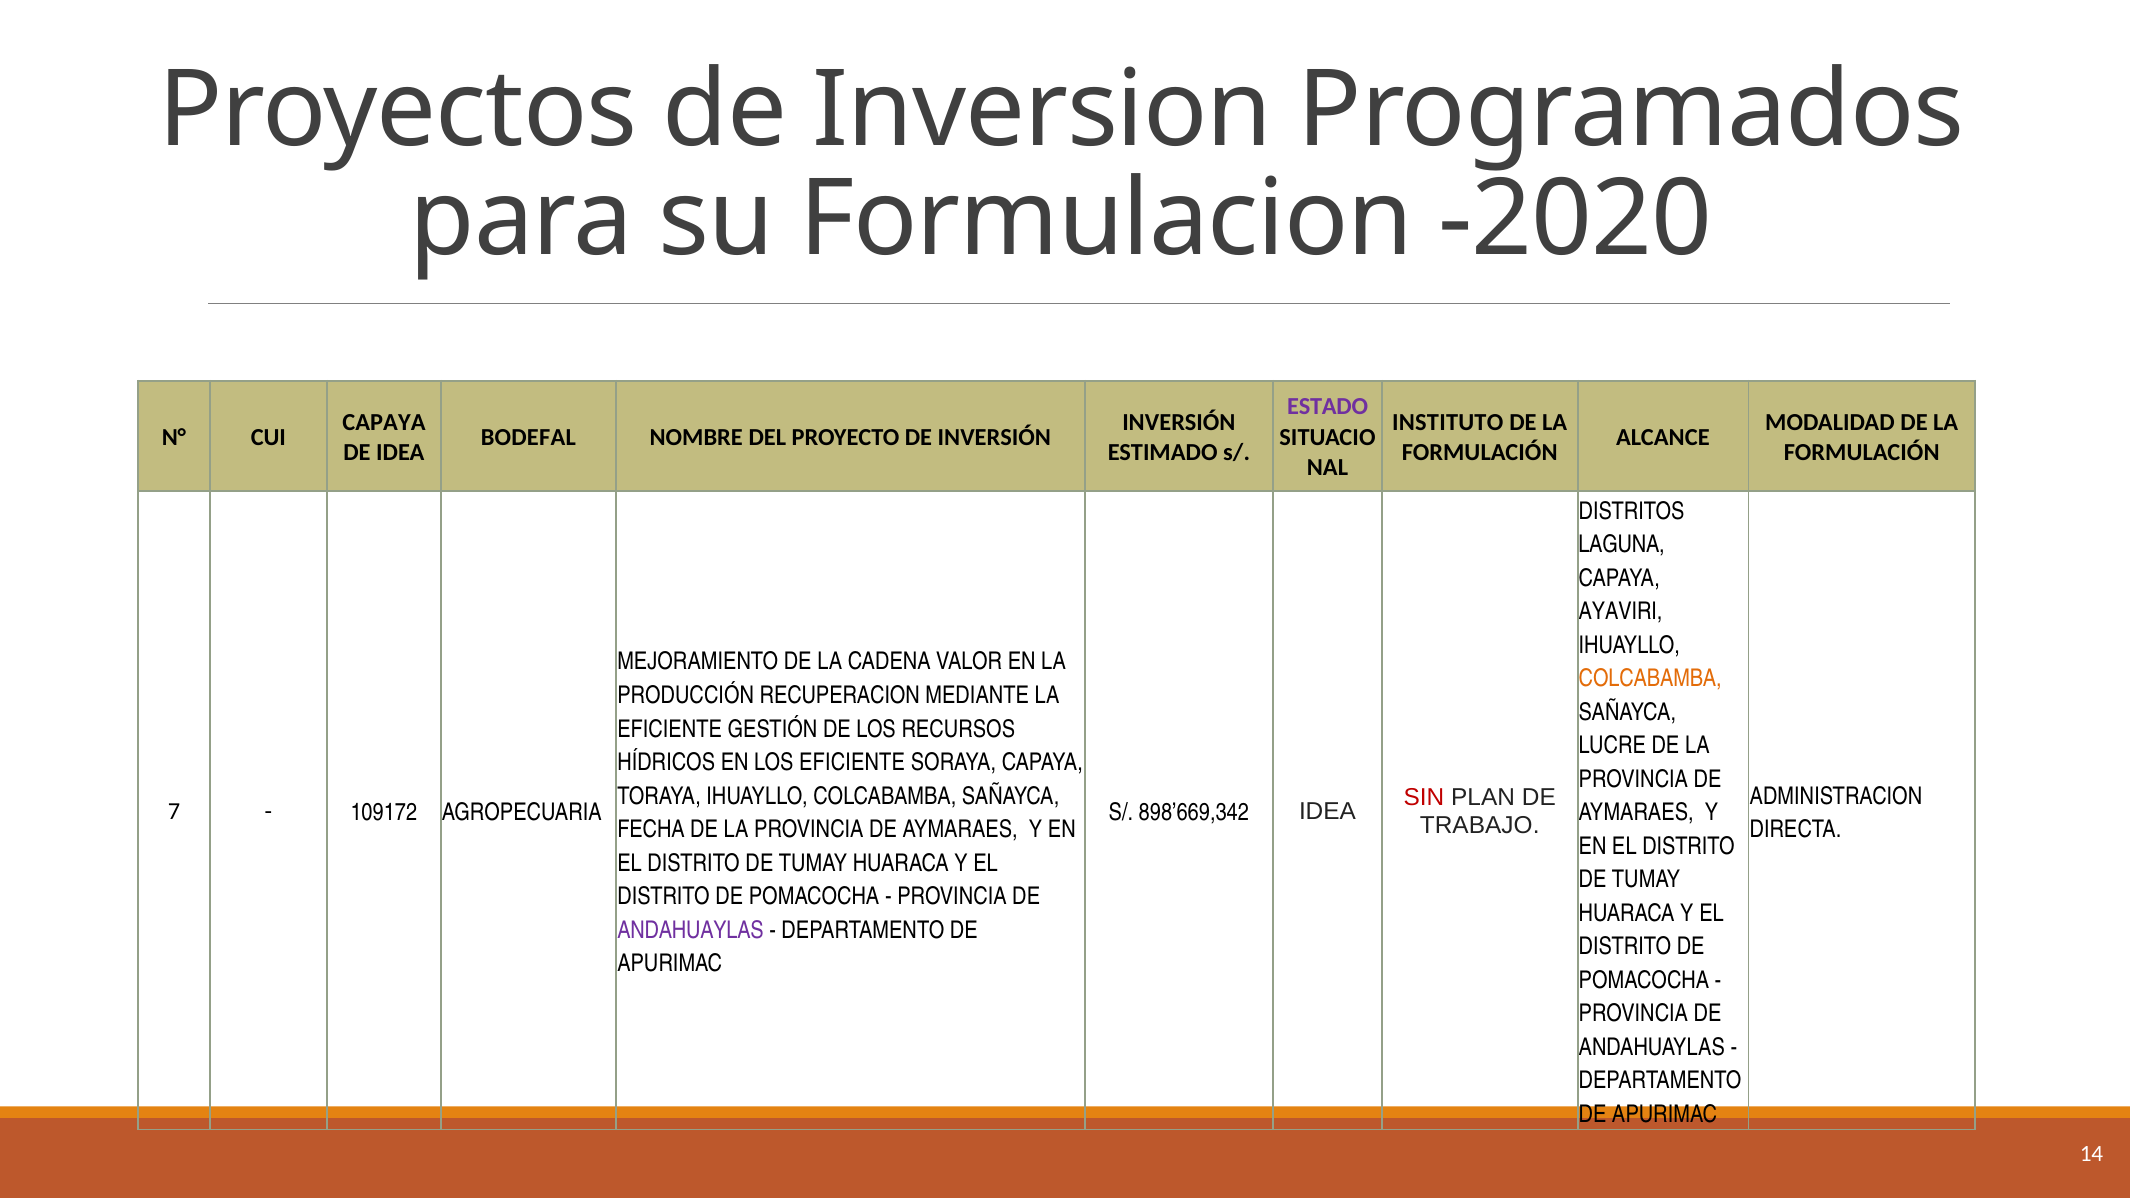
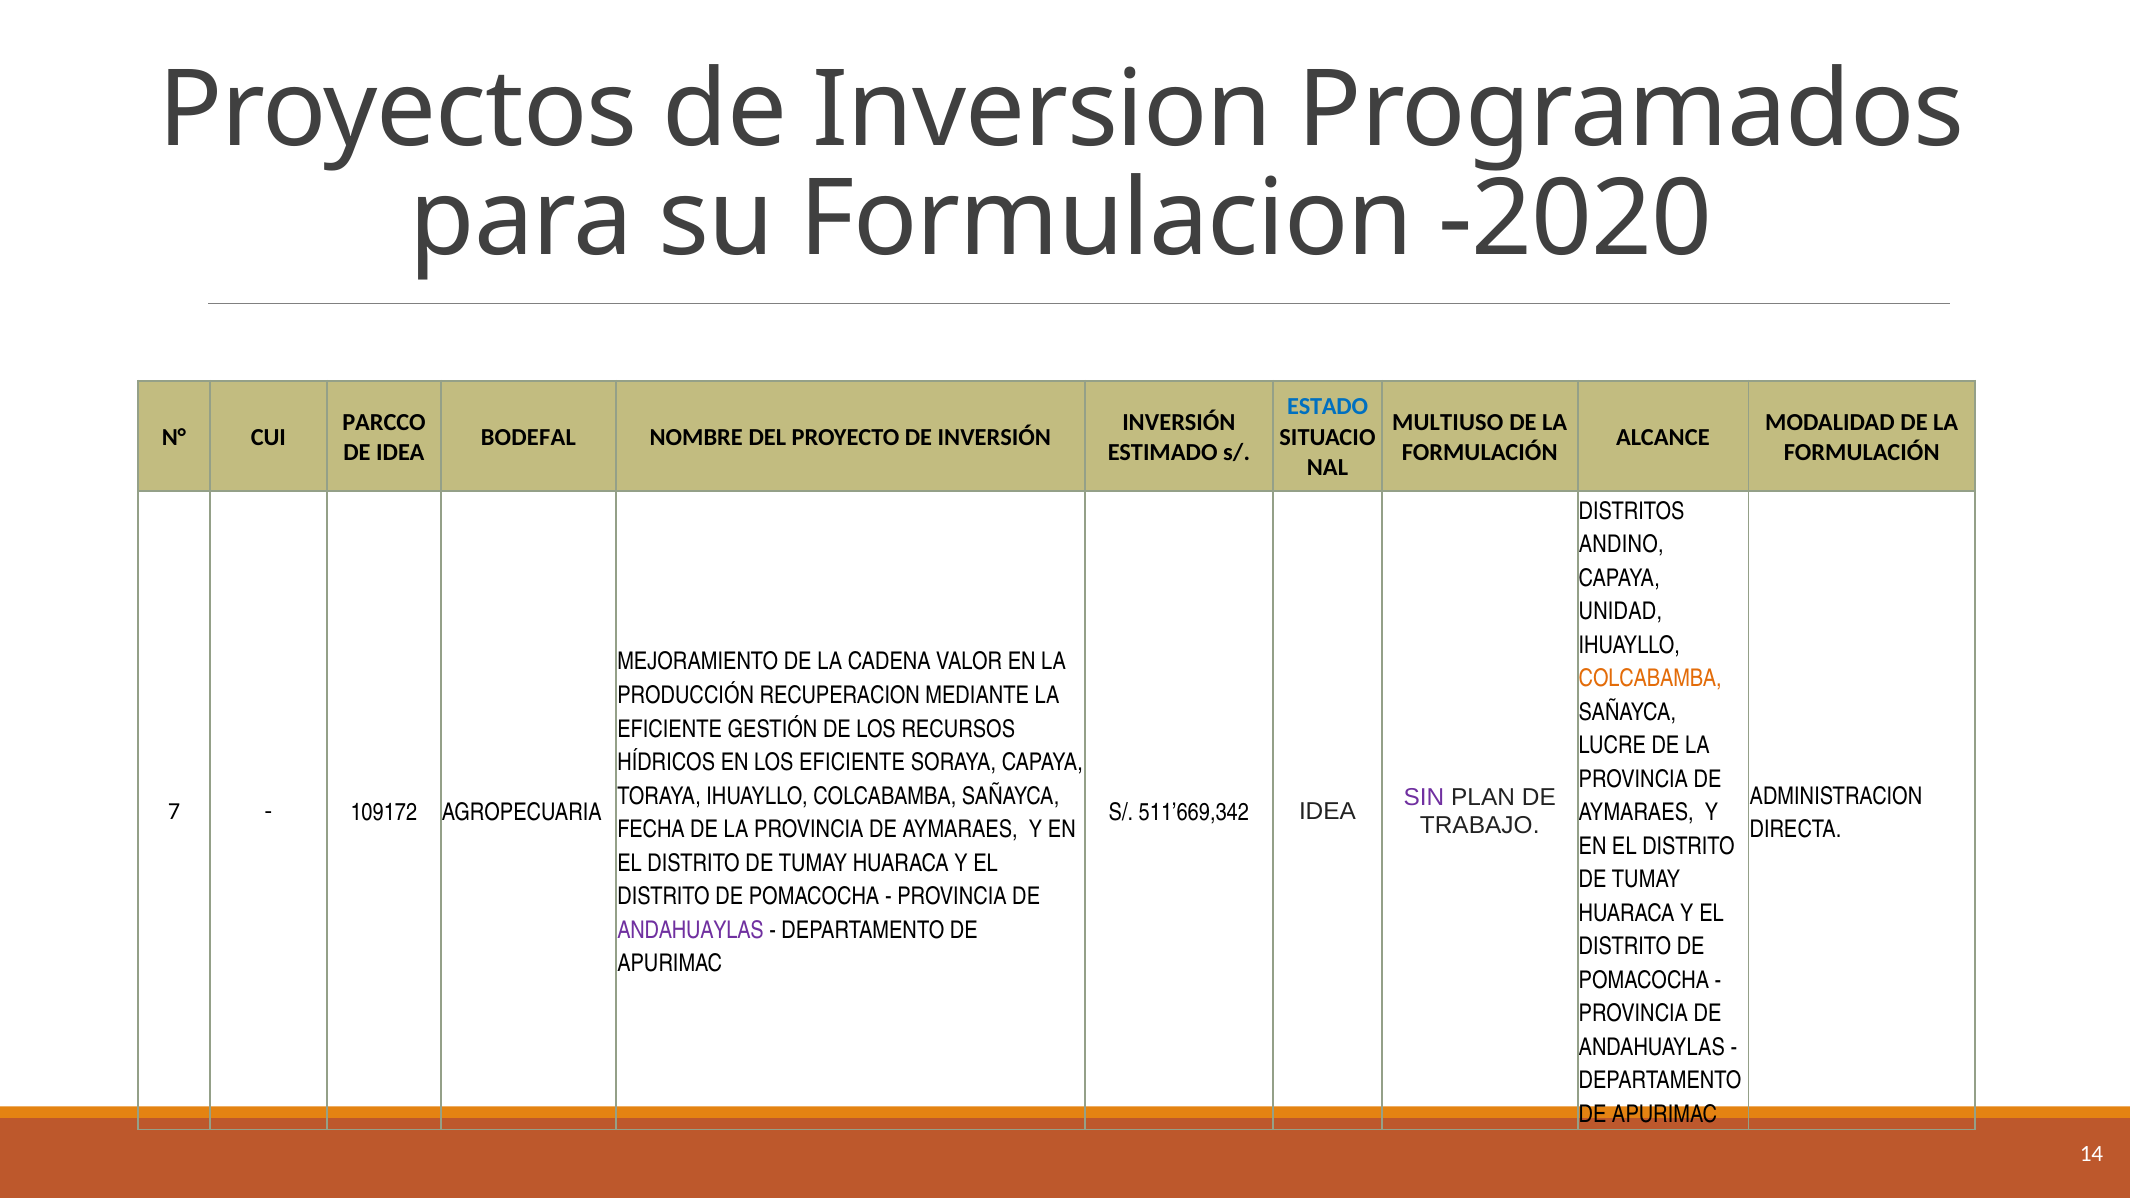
ESTADO colour: purple -> blue
CAPAYA at (384, 422): CAPAYA -> PARCCO
INSTITUTO: INSTITUTO -> MULTIUSO
LAGUNA: LAGUNA -> ANDINO
AYAVIRI: AYAVIRI -> UNIDAD
SIN colour: red -> purple
898’669,342: 898’669,342 -> 511’669,342
